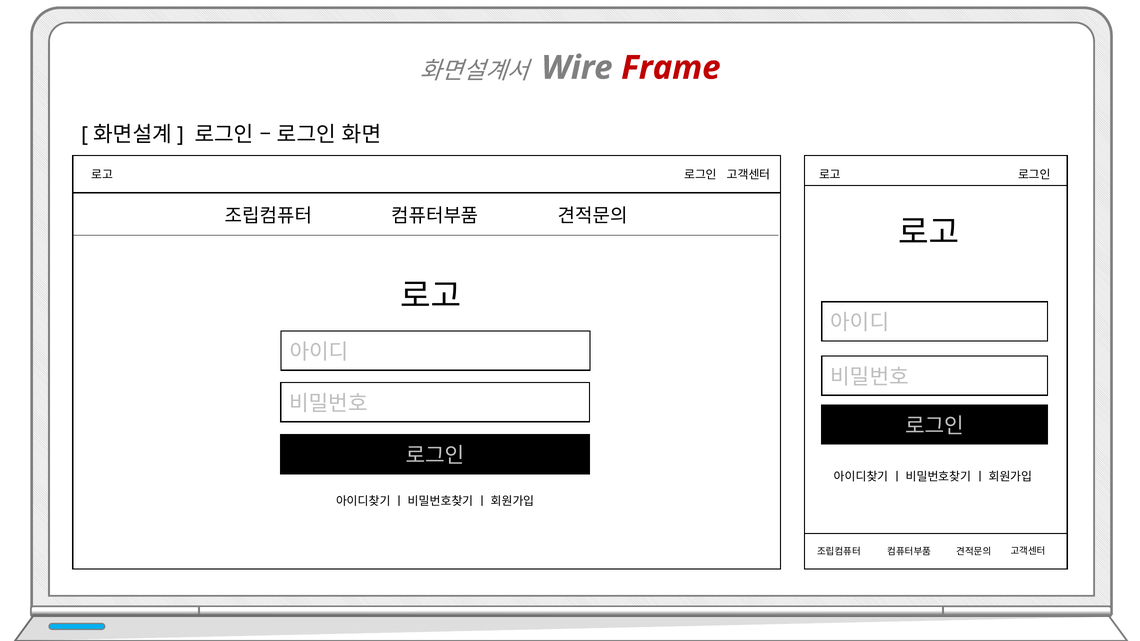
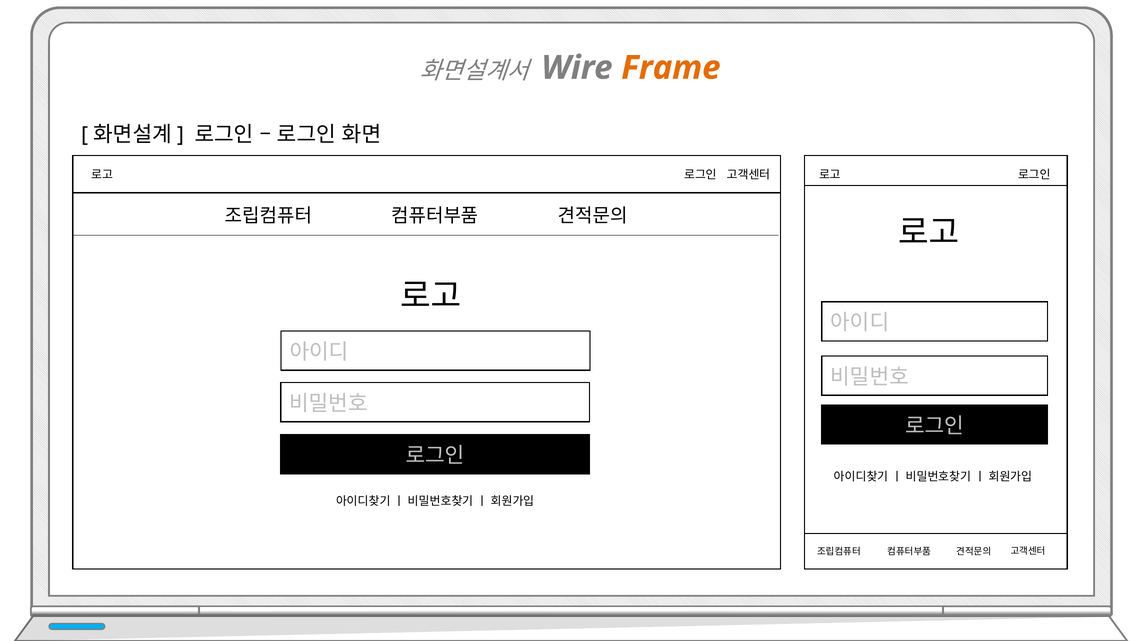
Frame colour: red -> orange
